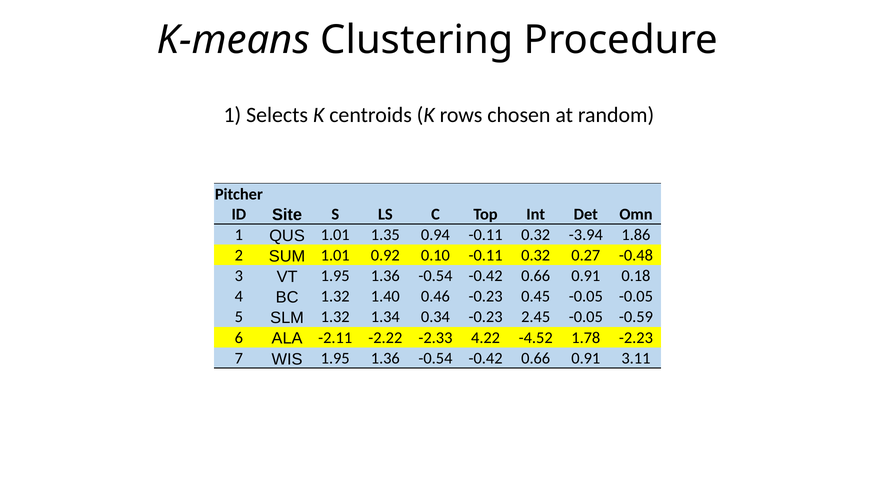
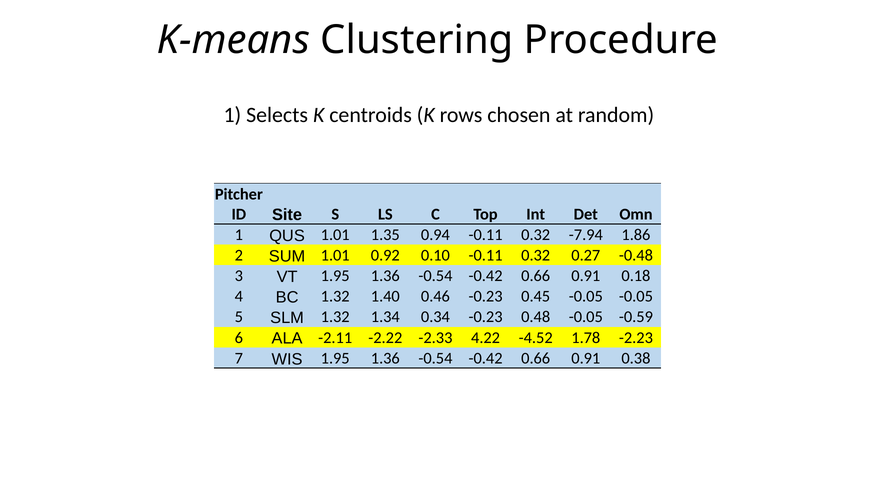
-3.94: -3.94 -> -7.94
2.45: 2.45 -> 0.48
3.11: 3.11 -> 0.38
